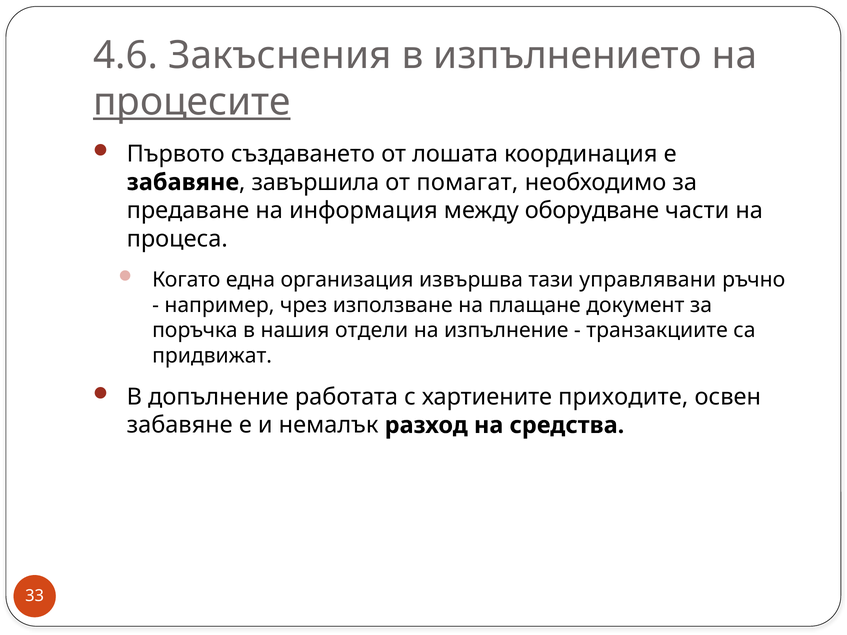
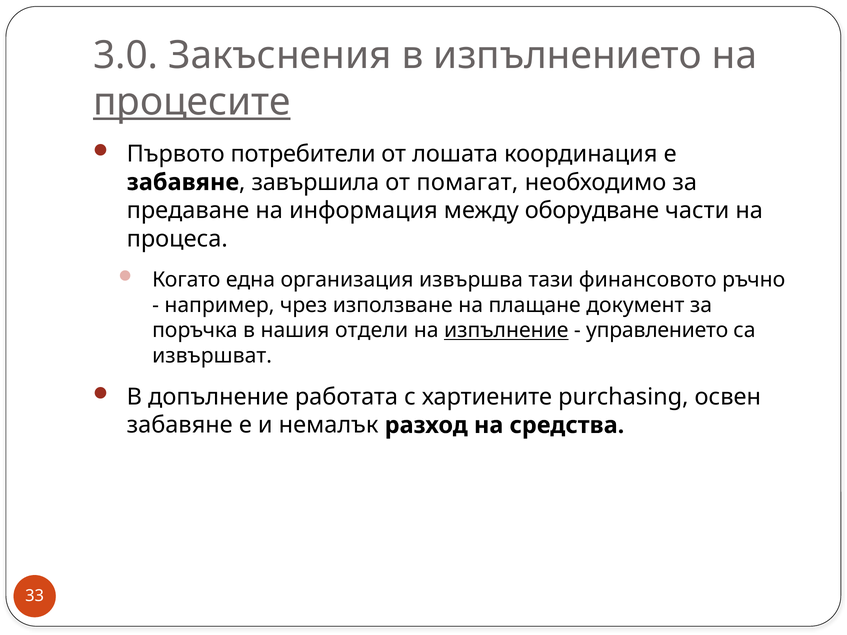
4.6: 4.6 -> 3.0
създаването: създаването -> потребители
управлявани: управлявани -> финансовото
изпълнение underline: none -> present
транзакциите: транзакциите -> управлението
придвижат: придвижат -> извършват
приходите: приходите -> purchasing
